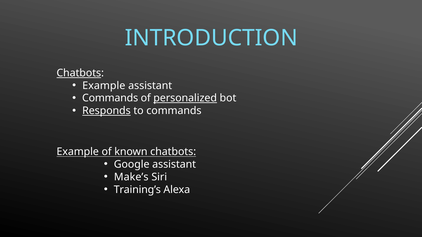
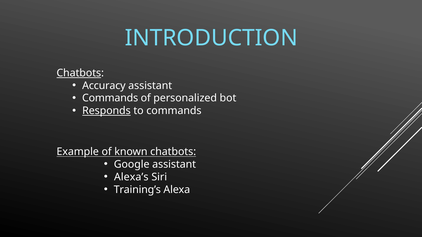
Example at (104, 86): Example -> Accuracy
personalized underline: present -> none
Make’s: Make’s -> Alexa’s
